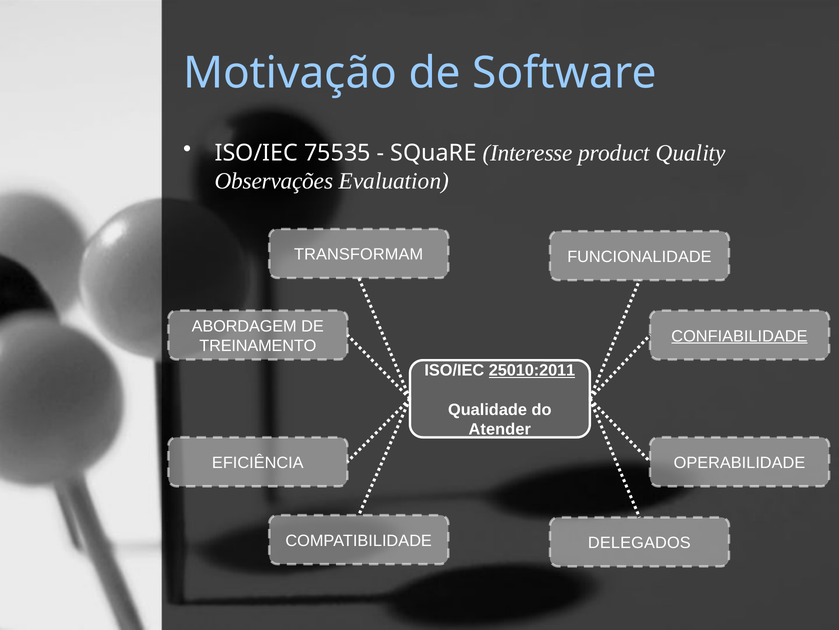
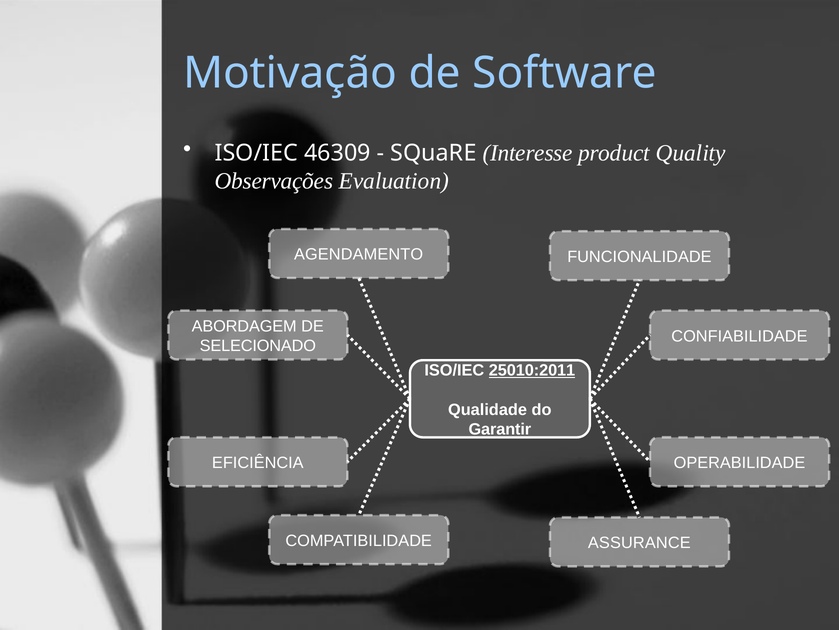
75535: 75535 -> 46309
TRANSFORMAM: TRANSFORMAM -> AGENDAMENTO
CONFIABILIDADE underline: present -> none
TREINAMENTO: TREINAMENTO -> SELECIONADO
Atender: Atender -> Garantir
DELEGADOS: DELEGADOS -> ASSURANCE
